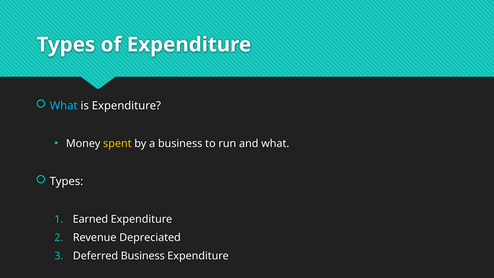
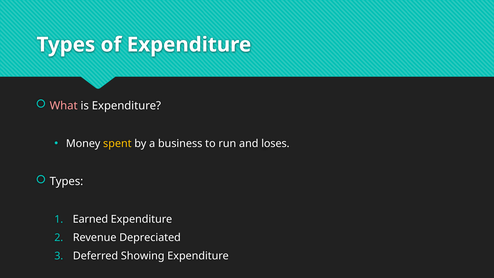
What at (64, 106) colour: light blue -> pink
and what: what -> loses
Deferred Business: Business -> Showing
